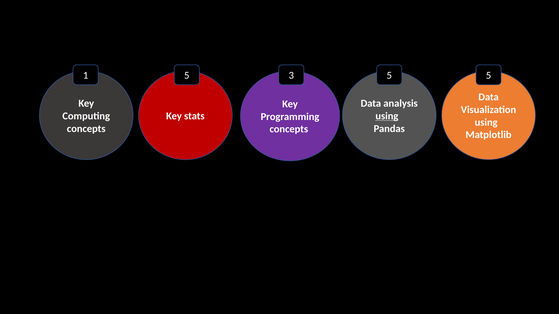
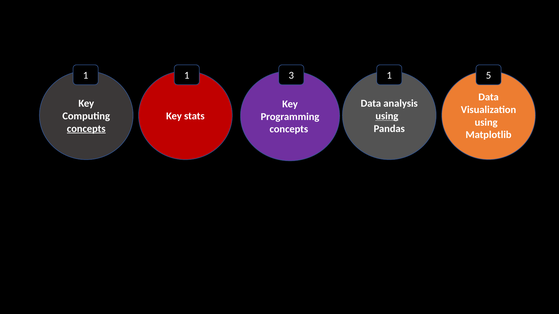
1 5: 5 -> 1
3 5: 5 -> 1
concepts at (86, 129) underline: none -> present
